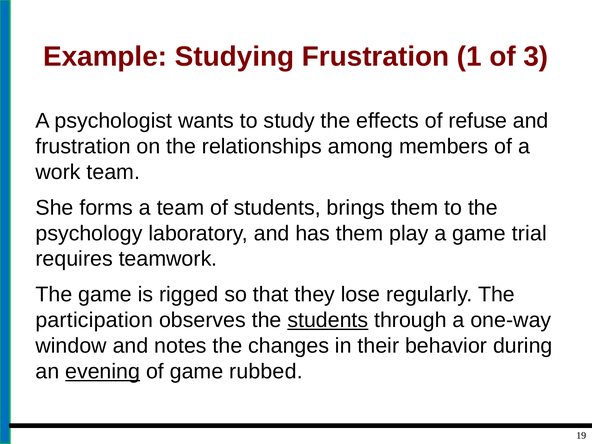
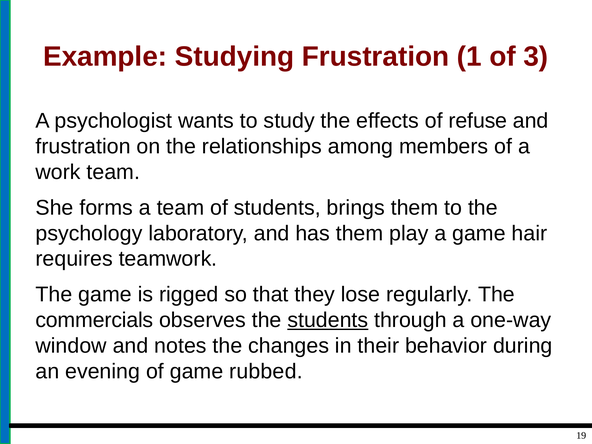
trial: trial -> hair
participation: participation -> commercials
evening underline: present -> none
